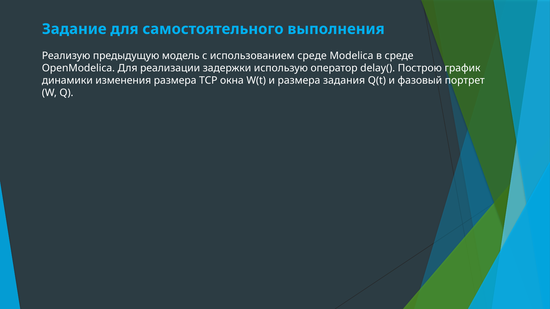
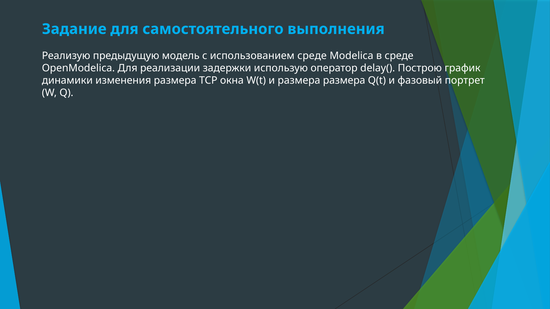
размера задания: задания -> размера
